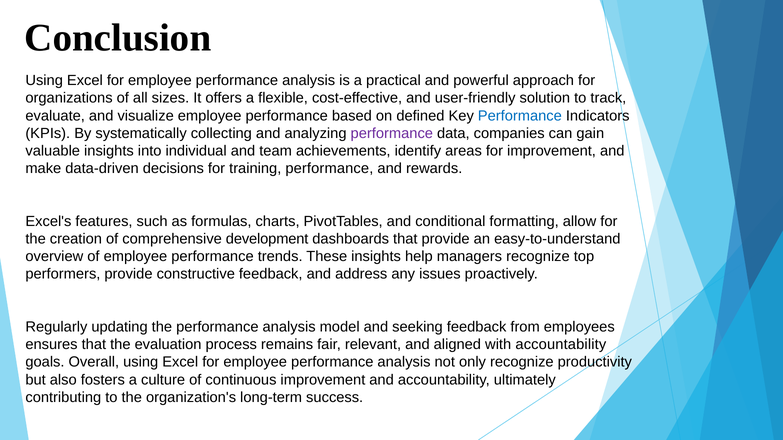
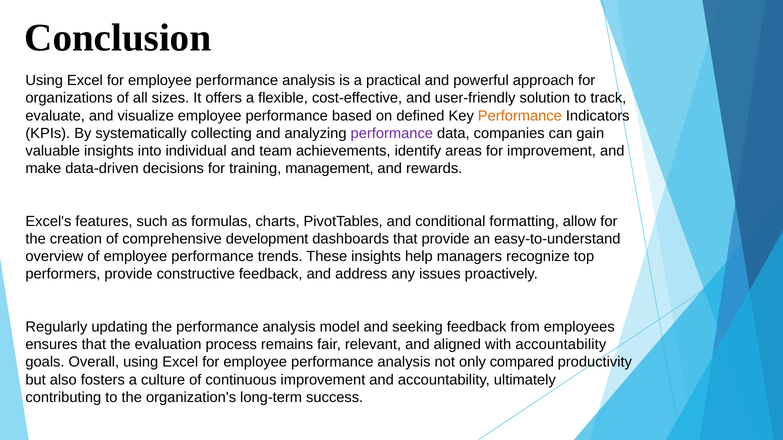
Performance at (520, 116) colour: blue -> orange
training performance: performance -> management
only recognize: recognize -> compared
